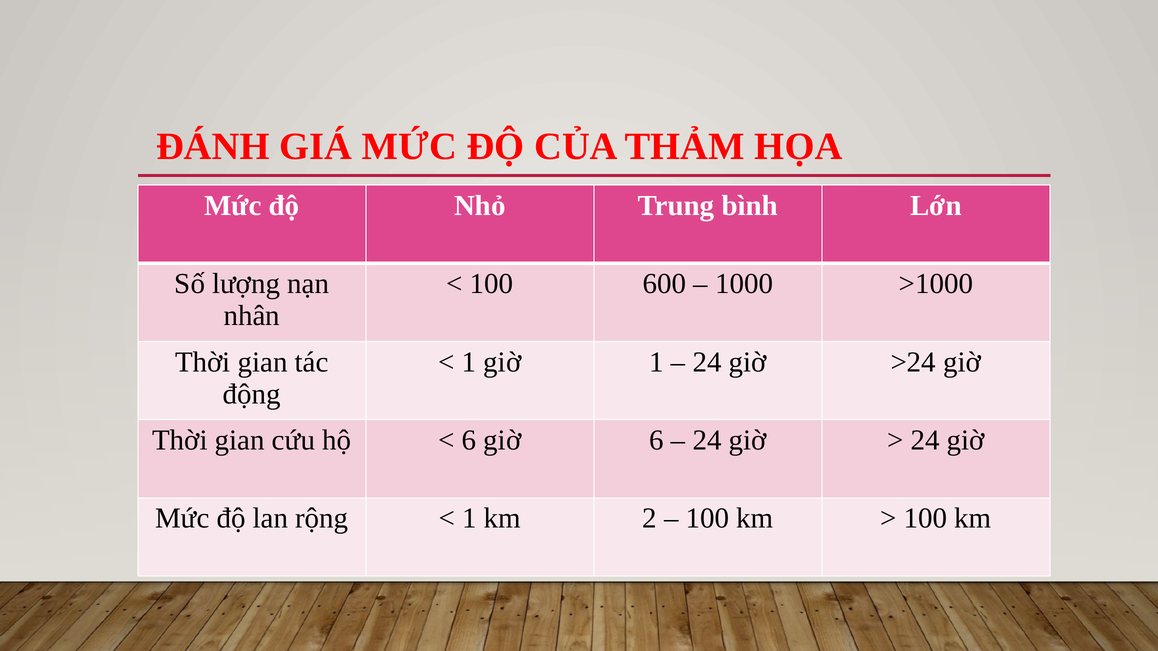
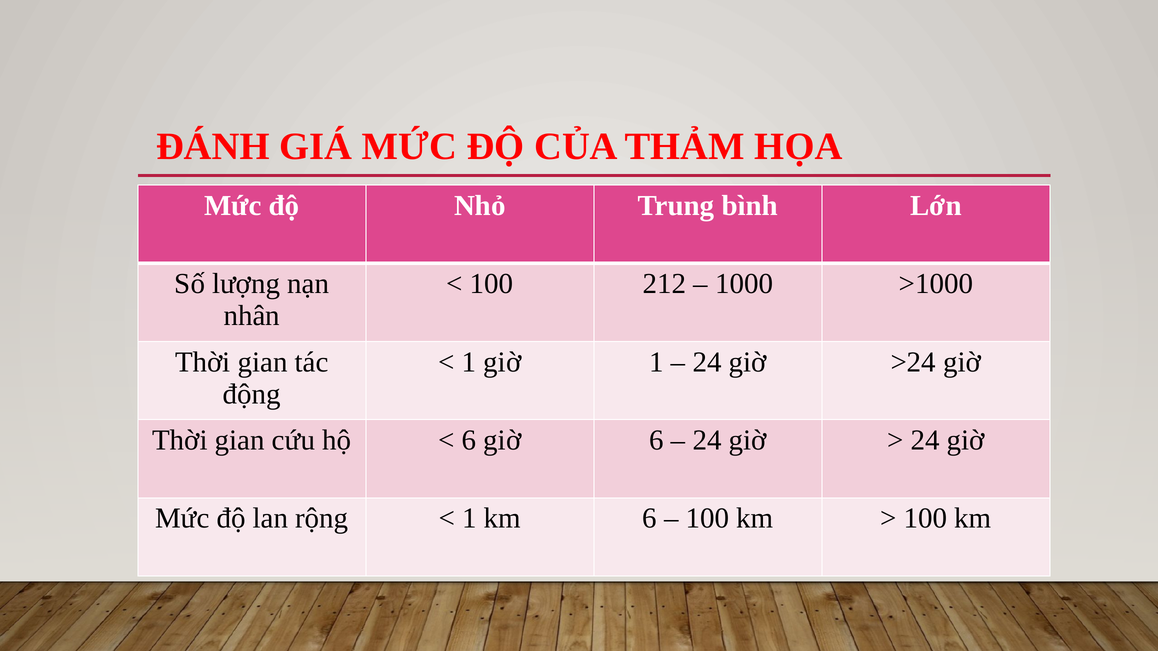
600: 600 -> 212
km 2: 2 -> 6
